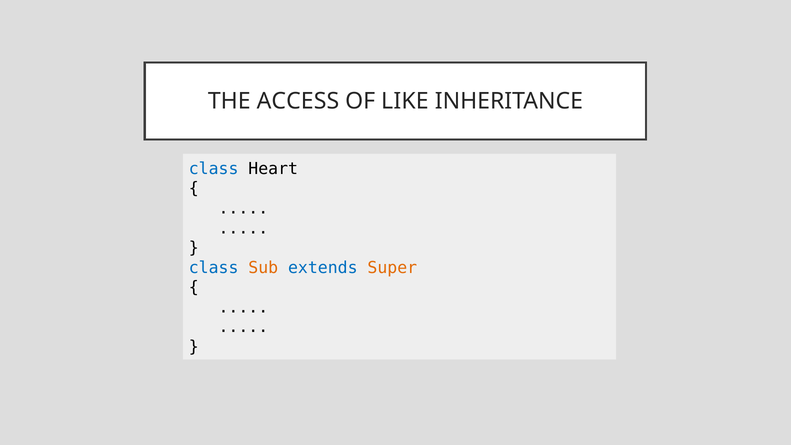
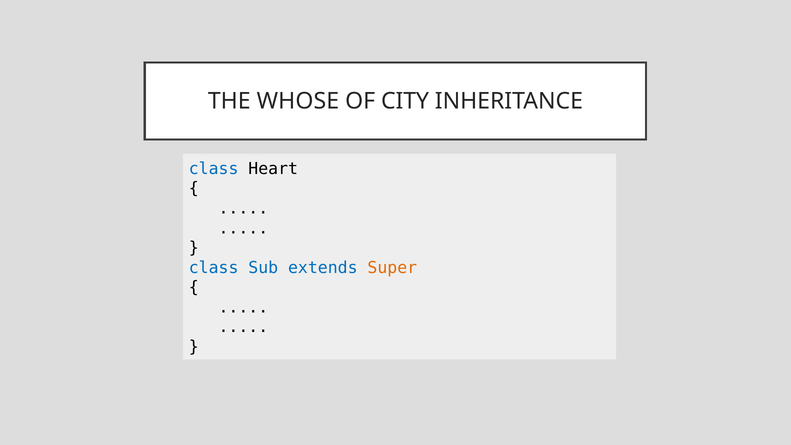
ACCESS: ACCESS -> WHOSE
LIKE: LIKE -> CITY
Sub colour: orange -> blue
